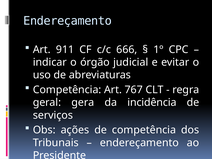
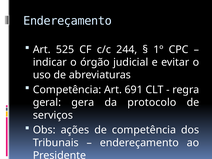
911: 911 -> 525
666: 666 -> 244
767: 767 -> 691
incidência: incidência -> protocolo
